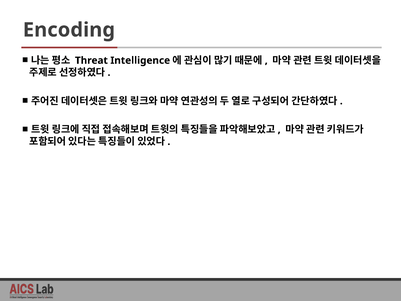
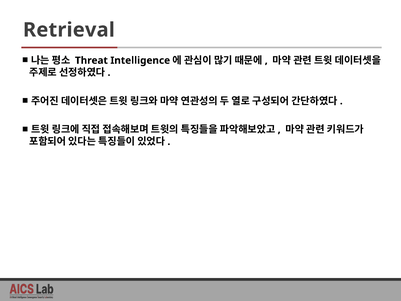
Encoding: Encoding -> Retrieval
